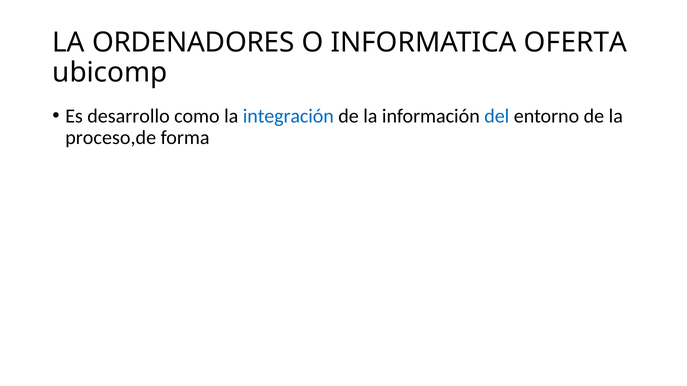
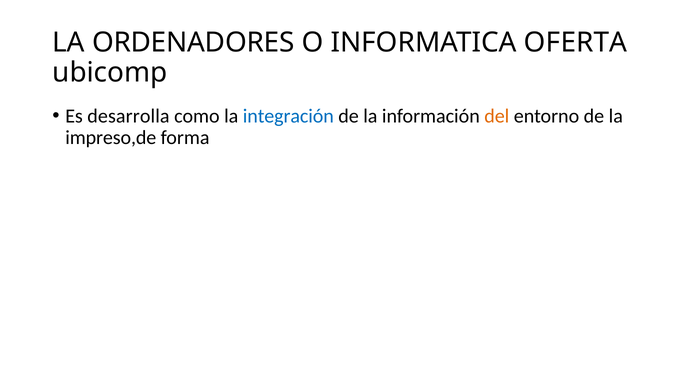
desarrollo: desarrollo -> desarrolla
del colour: blue -> orange
proceso,de: proceso,de -> impreso,de
